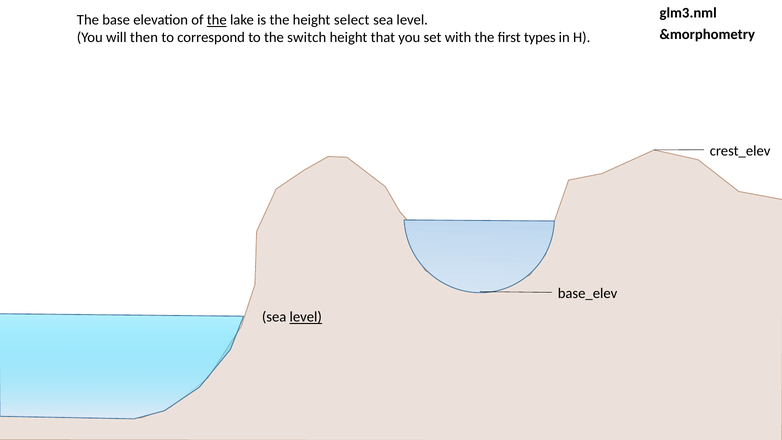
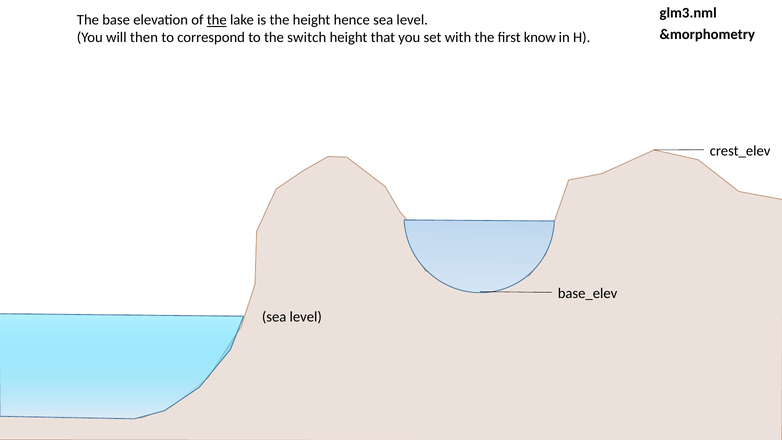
select: select -> hence
types: types -> know
level at (306, 317) underline: present -> none
